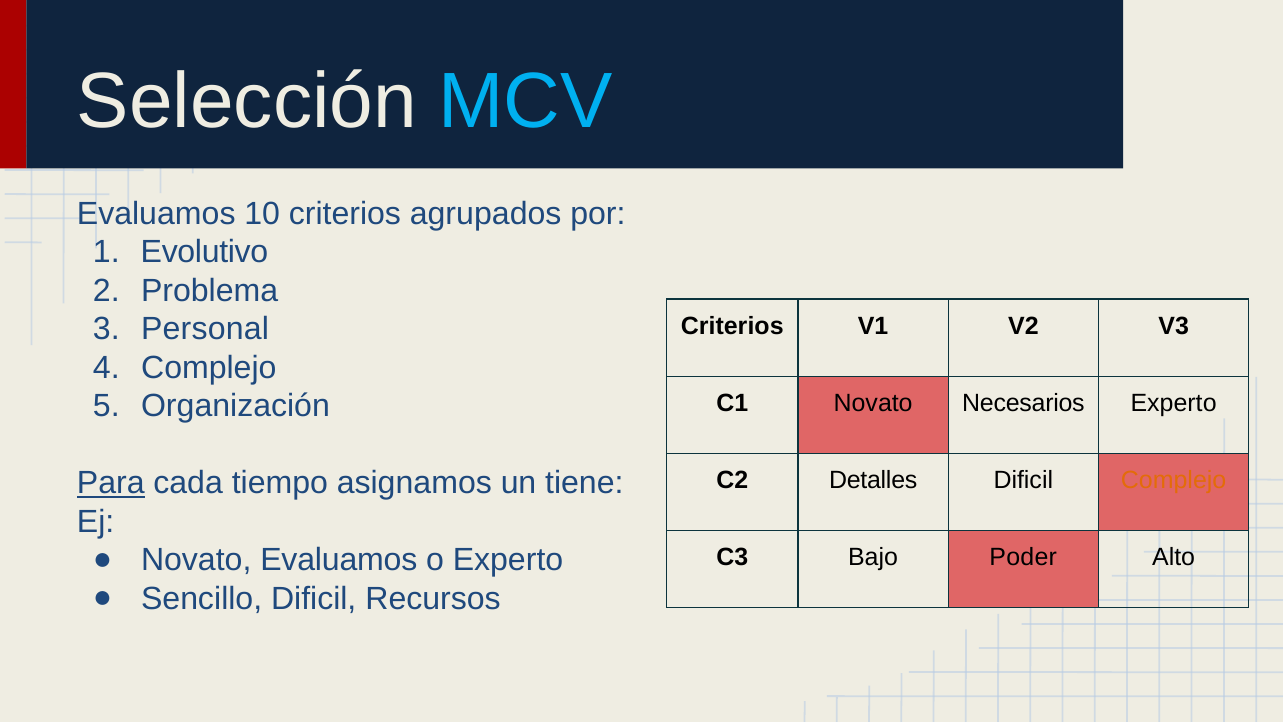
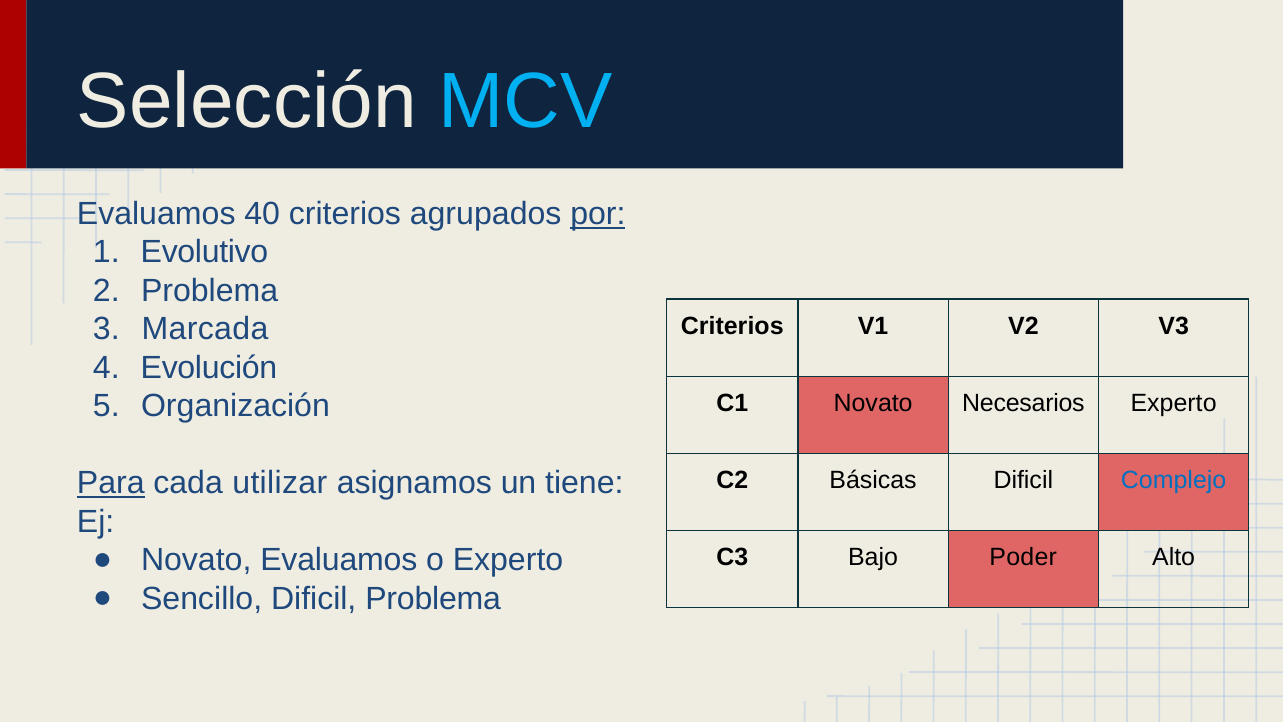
10: 10 -> 40
por underline: none -> present
Personal: Personal -> Marcada
Complejo at (209, 368): Complejo -> Evolución
tiempo: tiempo -> utilizar
Detalles: Detalles -> Básicas
Complejo at (1174, 480) colour: orange -> blue
Dificil Recursos: Recursos -> Problema
